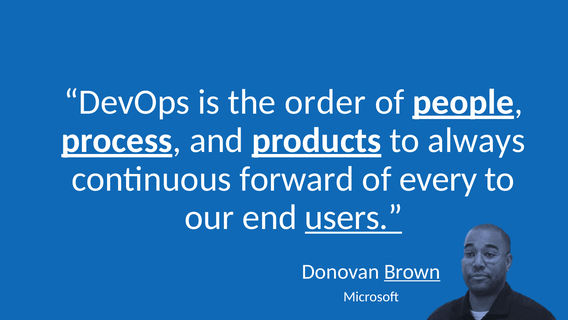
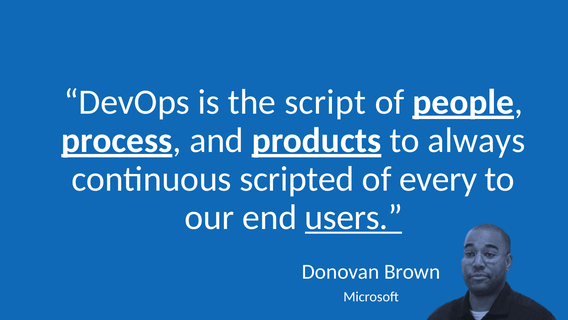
order: order -> script
forward: forward -> scripted
Brown underline: present -> none
